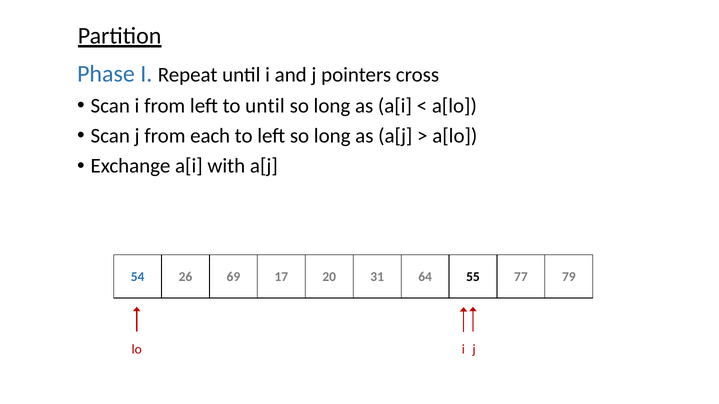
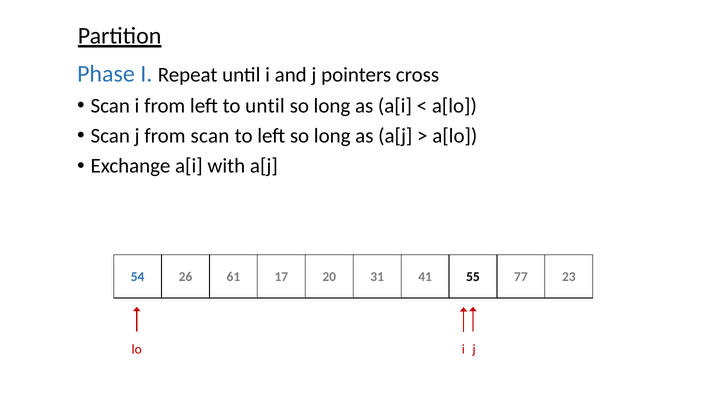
from each: each -> scan
69: 69 -> 61
64: 64 -> 41
79: 79 -> 23
